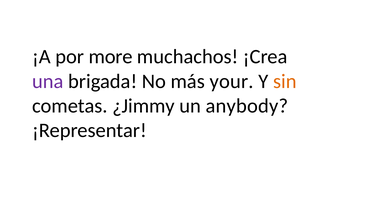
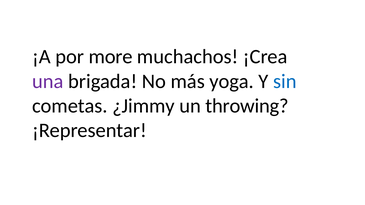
your: your -> yoga
sin colour: orange -> blue
anybody: anybody -> throwing
